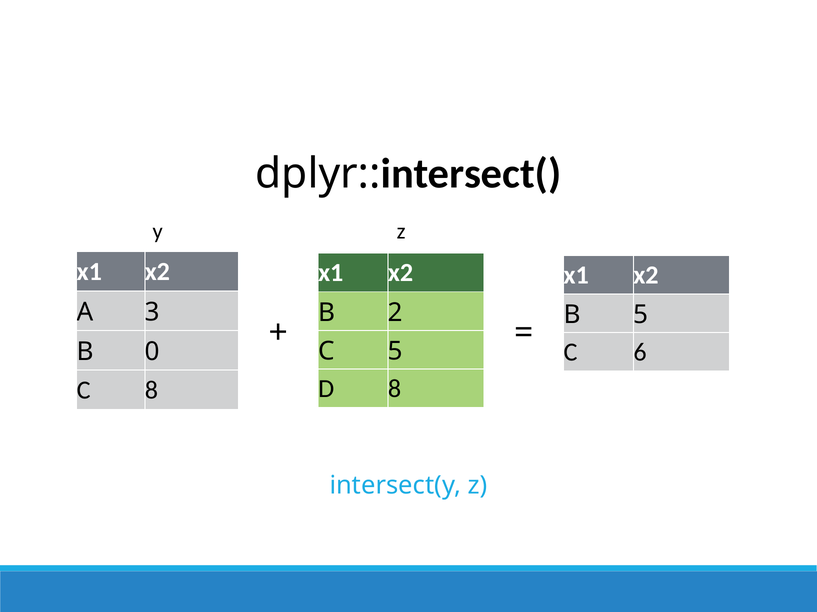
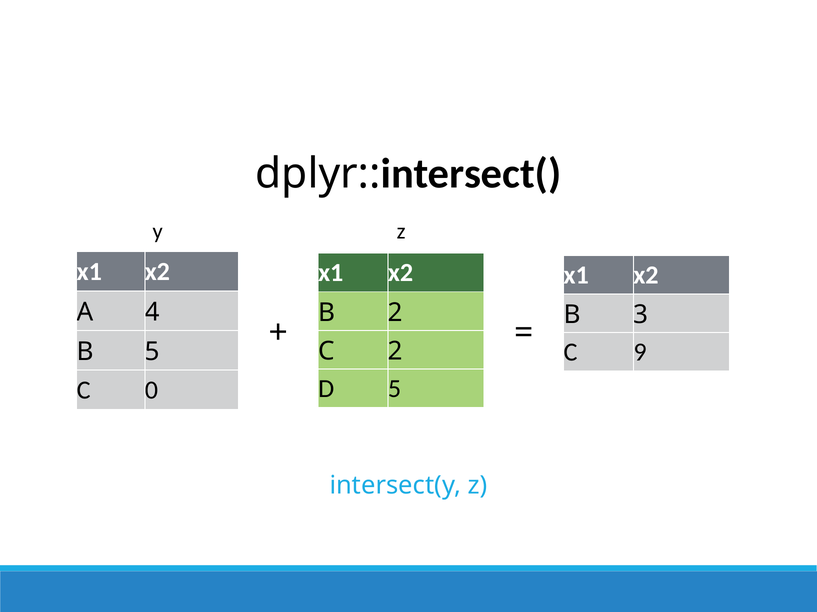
3: 3 -> 4
B 5: 5 -> 3
6: 6 -> 9
C 5: 5 -> 2
B 0: 0 -> 5
D 8: 8 -> 5
C 8: 8 -> 0
